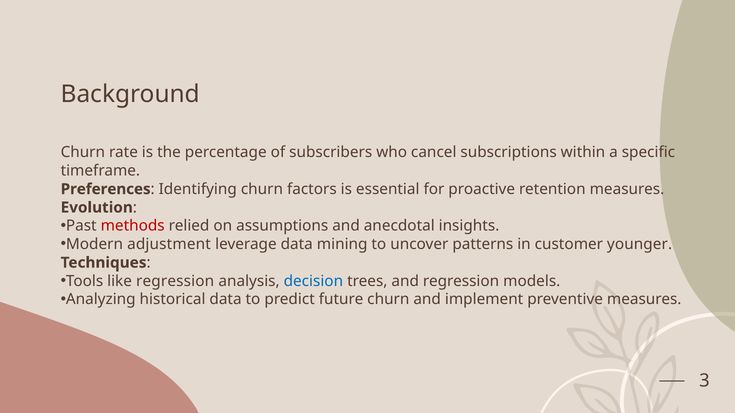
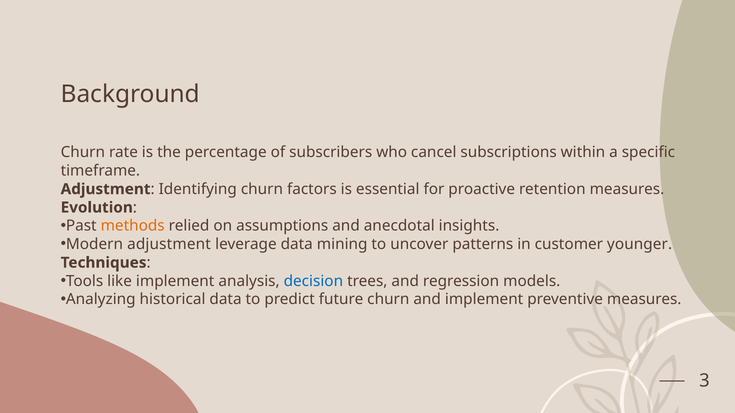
Preferences at (106, 189): Preferences -> Adjustment
methods colour: red -> orange
like regression: regression -> implement
